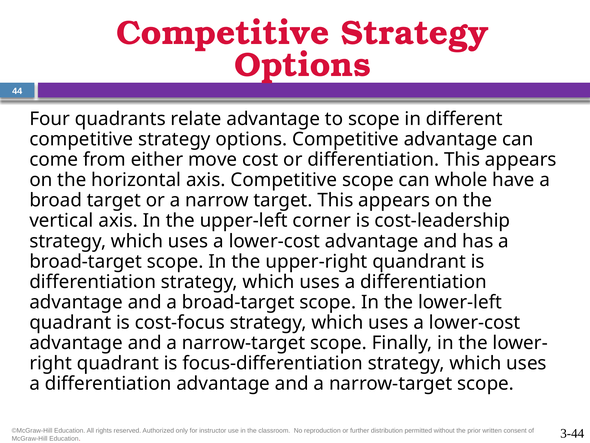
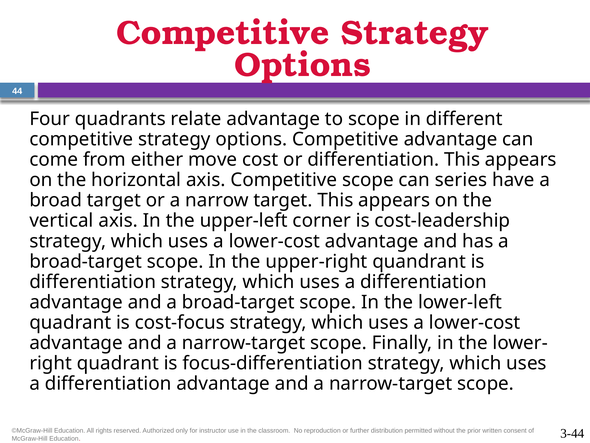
whole: whole -> series
